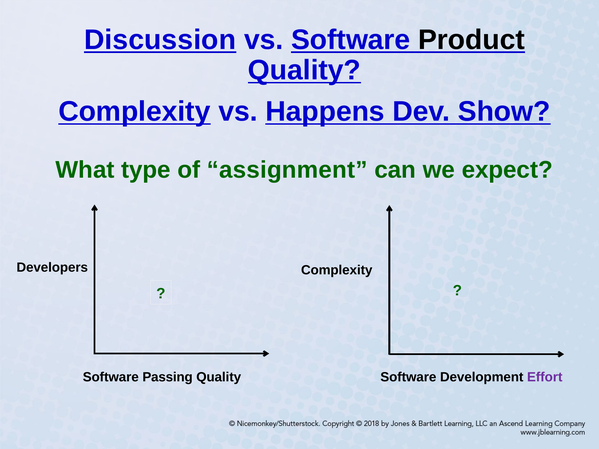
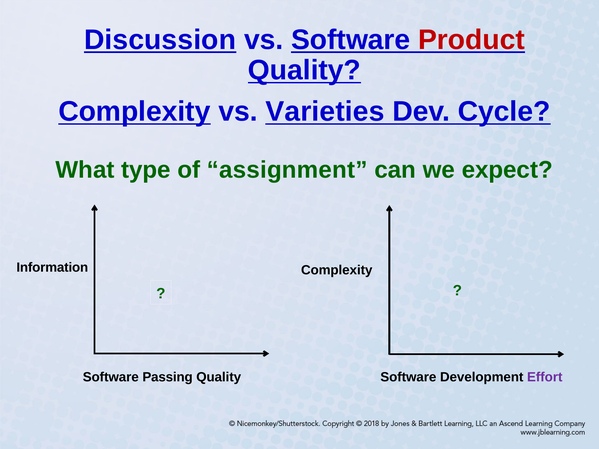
Product colour: black -> red
Happens: Happens -> Varieties
Show: Show -> Cycle
Developers: Developers -> Information
